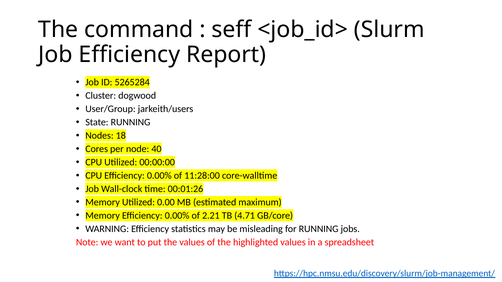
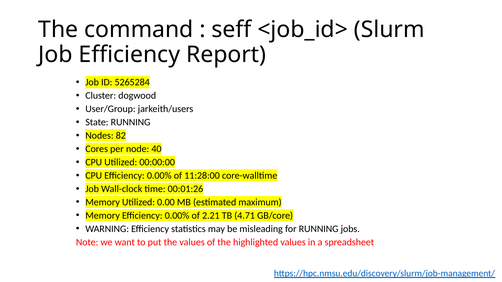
18: 18 -> 82
